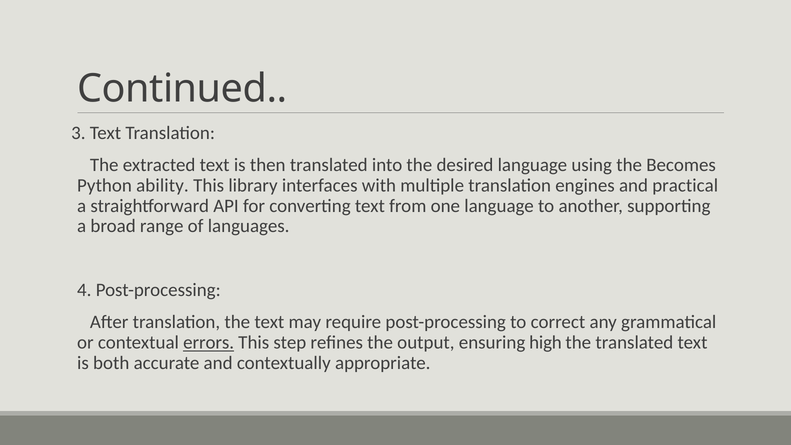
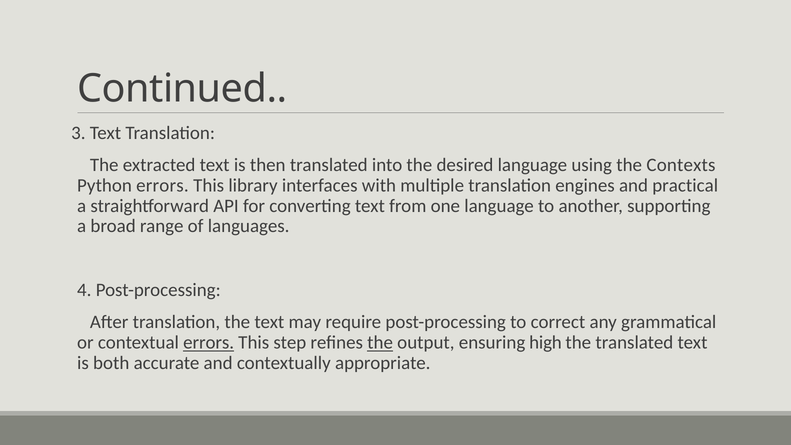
Becomes: Becomes -> Contexts
Python ability: ability -> errors
the at (380, 343) underline: none -> present
